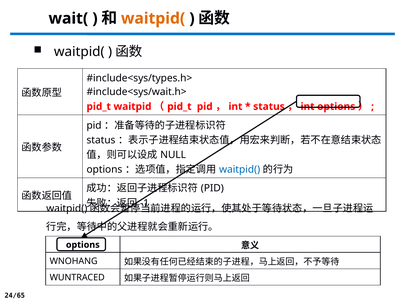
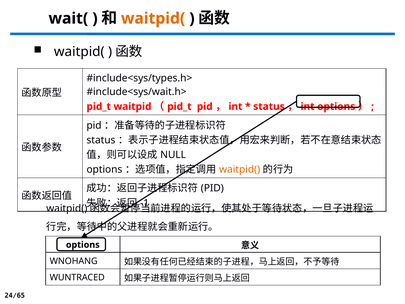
waitpid( at (240, 169) colour: blue -> orange
